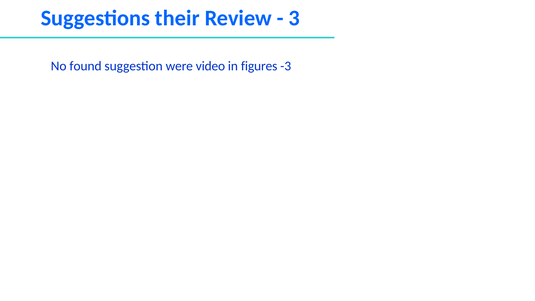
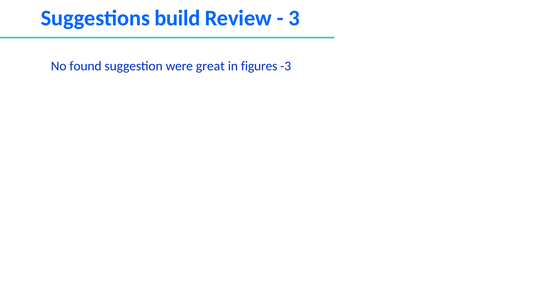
their: their -> build
video: video -> great
